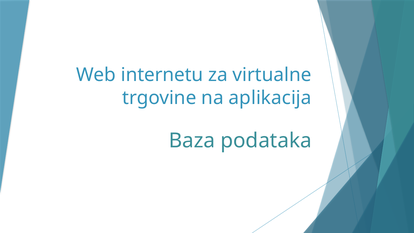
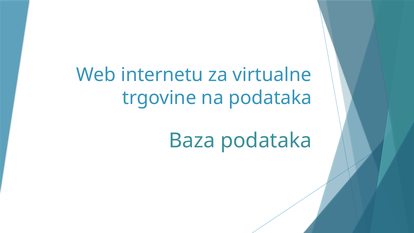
na aplikacija: aplikacija -> podataka
